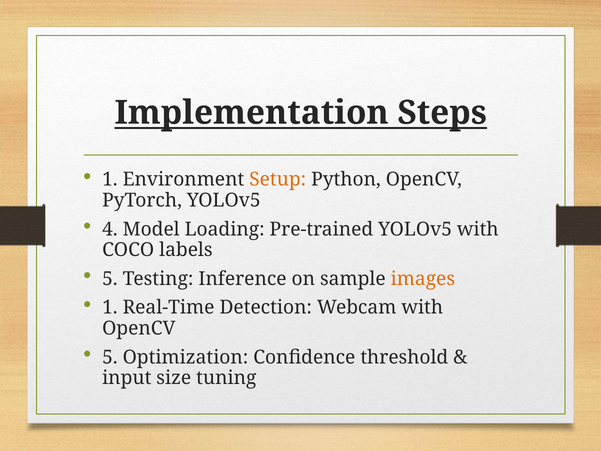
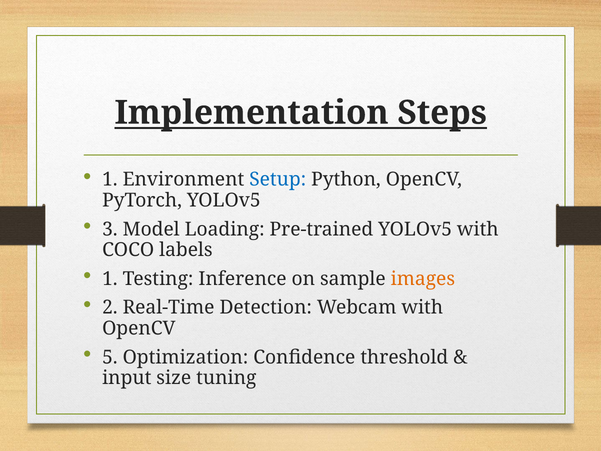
Setup colour: orange -> blue
4: 4 -> 3
5 at (110, 279): 5 -> 1
1 at (110, 307): 1 -> 2
